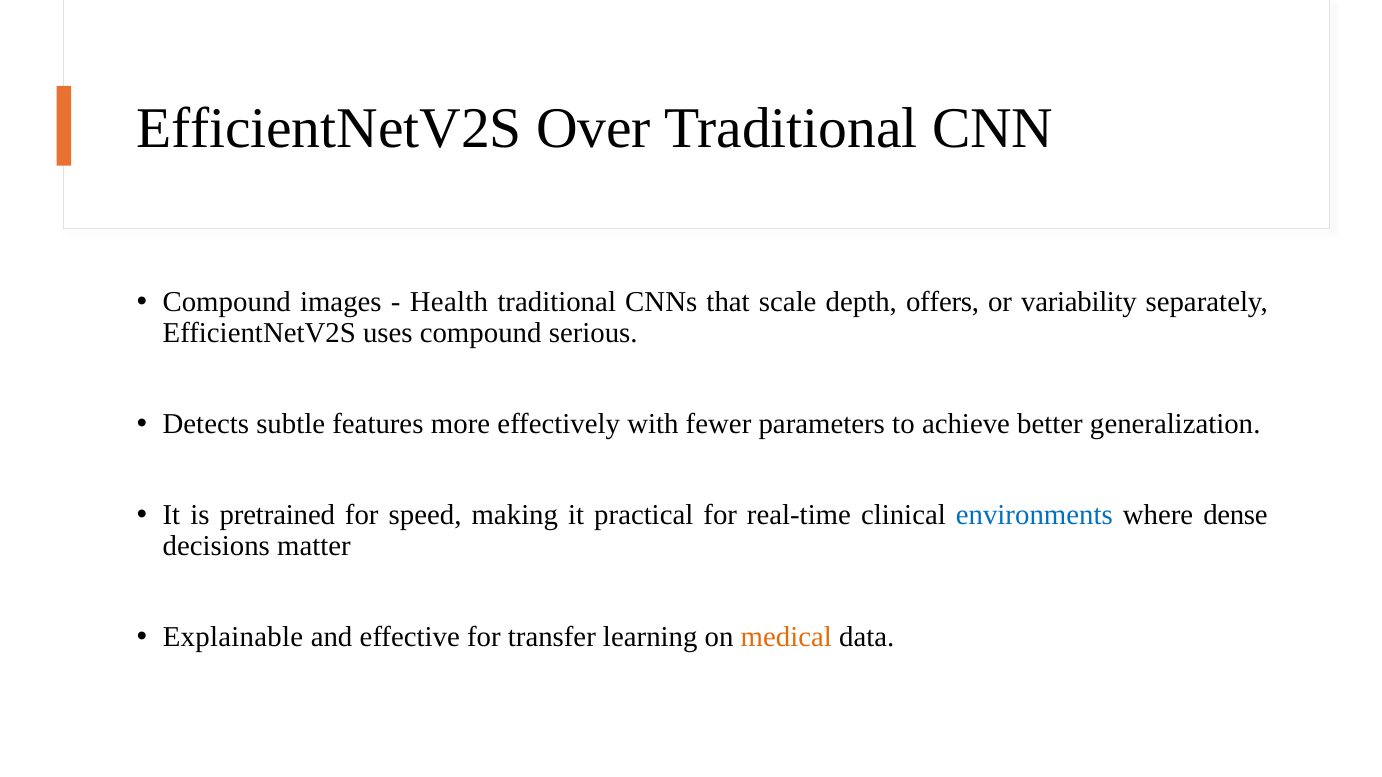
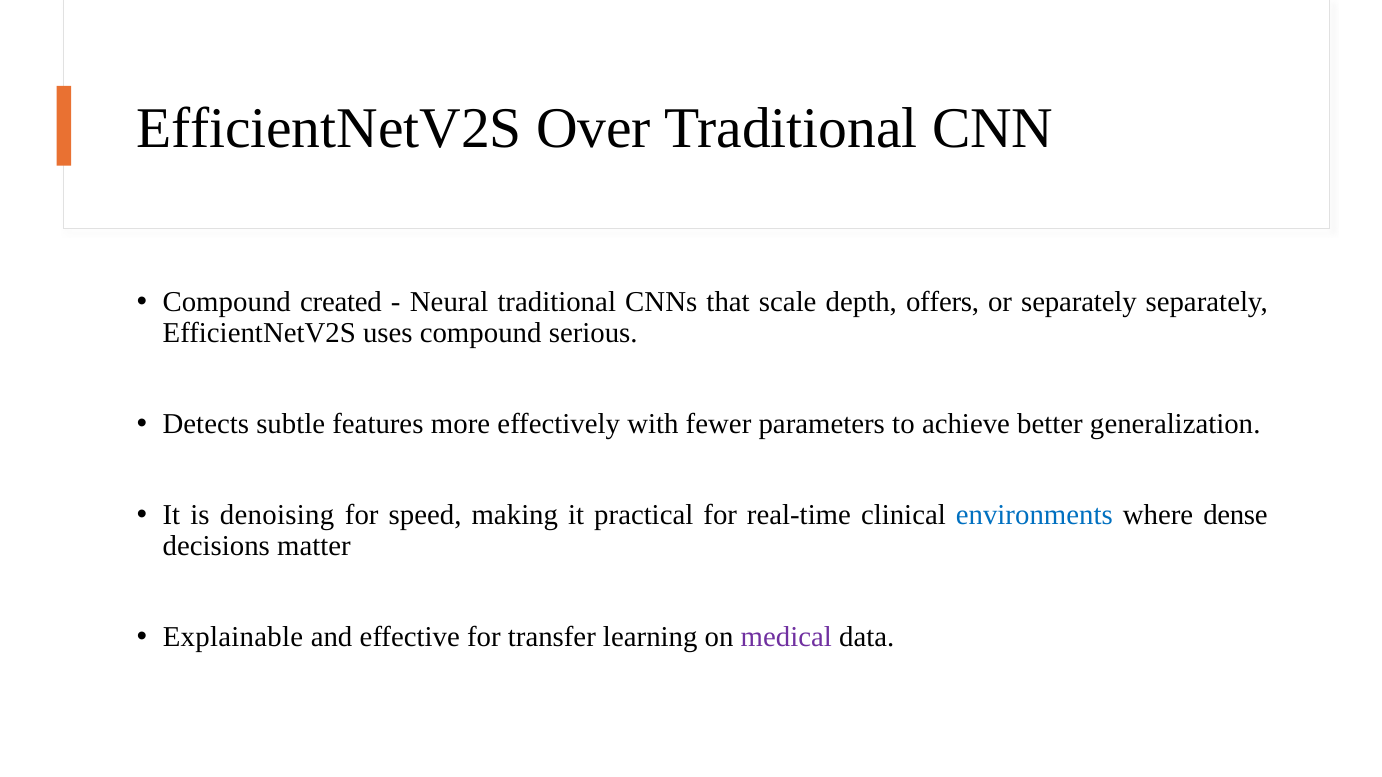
images: images -> created
Health: Health -> Neural
or variability: variability -> separately
pretrained: pretrained -> denoising
medical colour: orange -> purple
